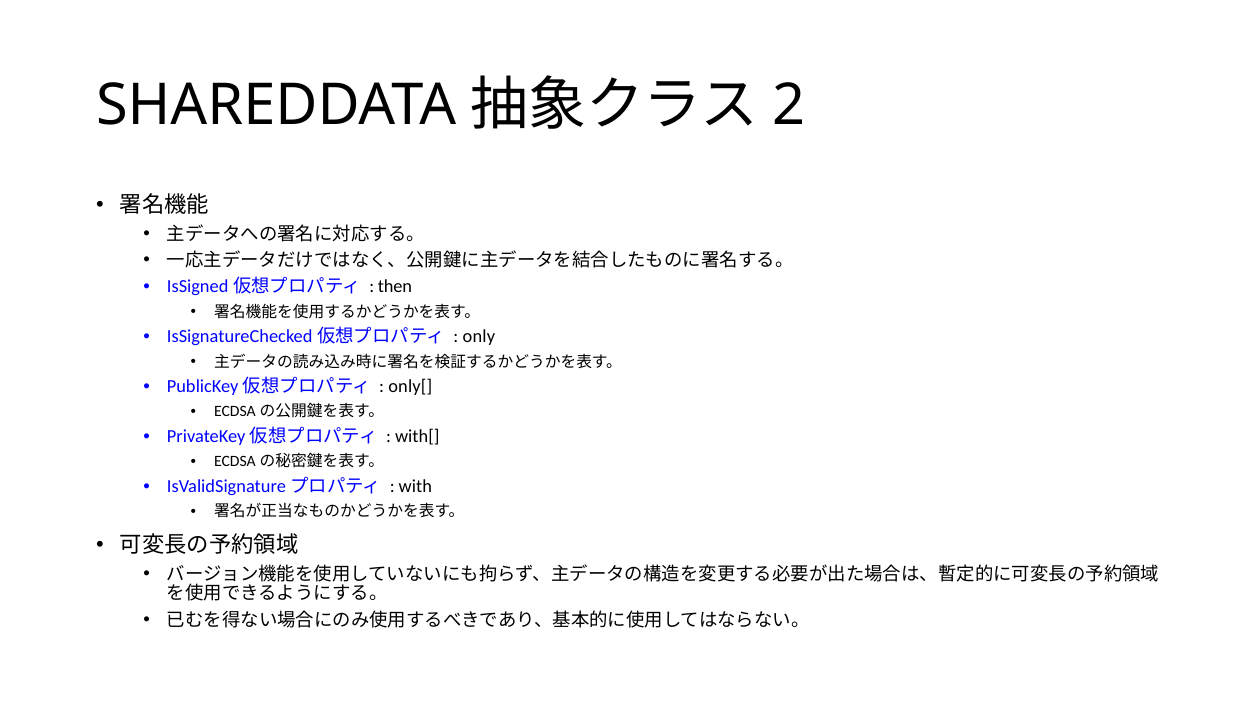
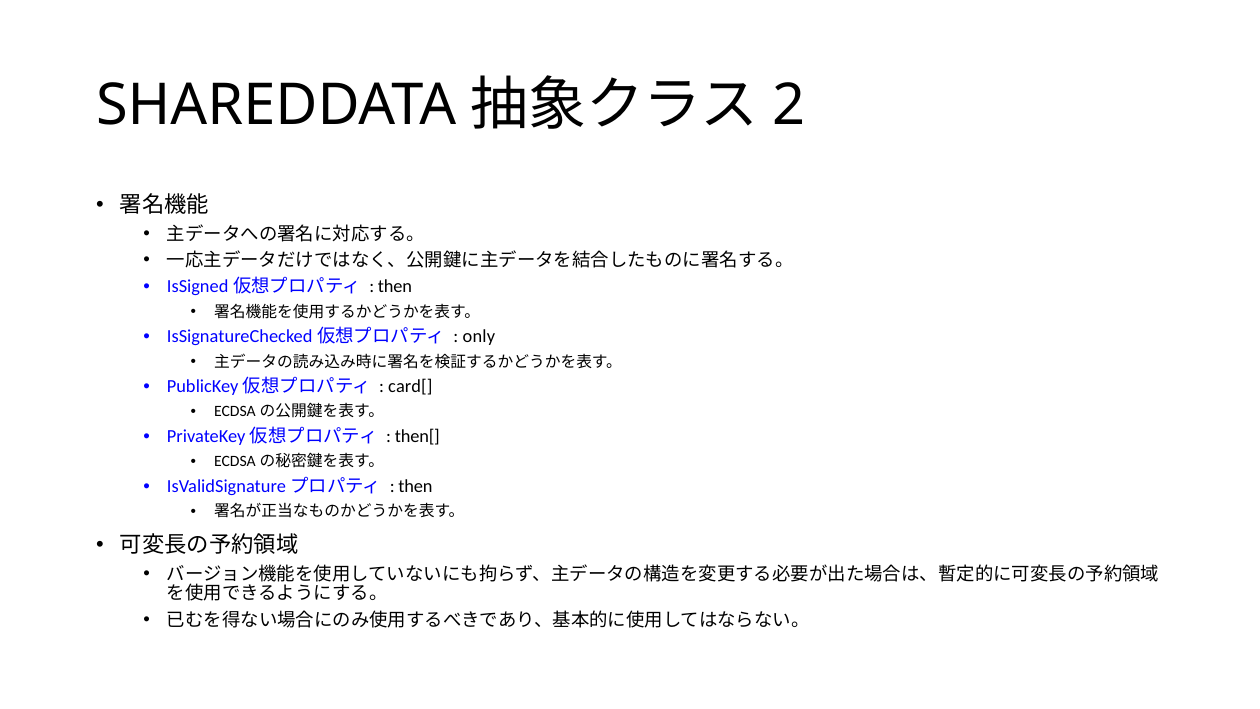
only[: only[ -> card[
with[: with[ -> then[
with at (415, 487): with -> then
